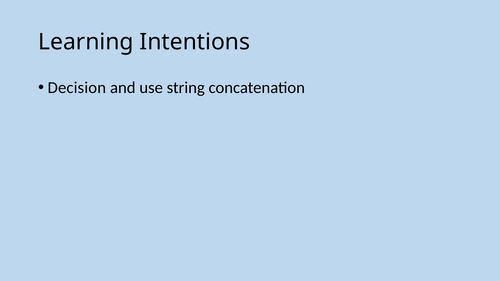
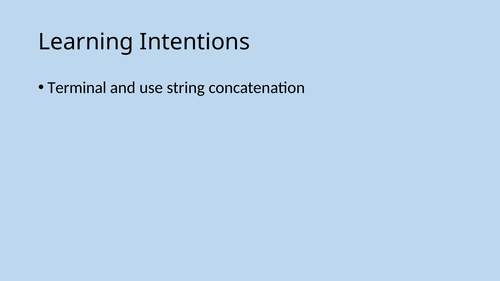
Decision: Decision -> Terminal
